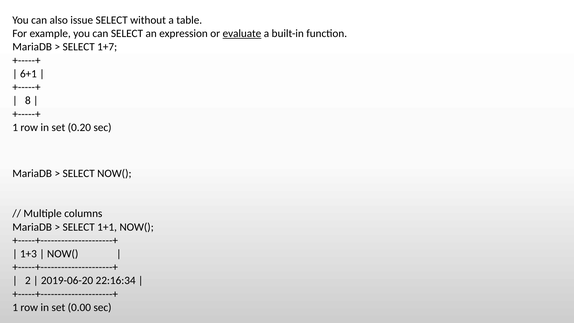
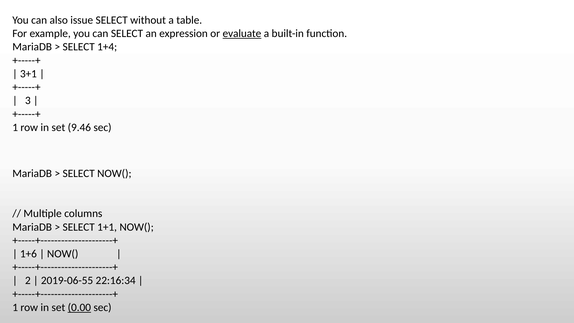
1+7: 1+7 -> 1+4
6+1: 6+1 -> 3+1
8: 8 -> 3
0.20: 0.20 -> 9.46
1+3: 1+3 -> 1+6
2019-06-20: 2019-06-20 -> 2019-06-55
0.00 underline: none -> present
